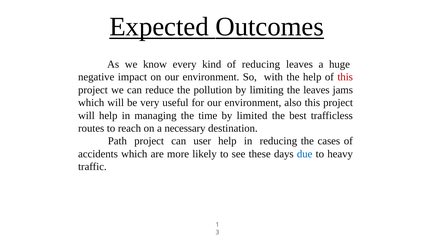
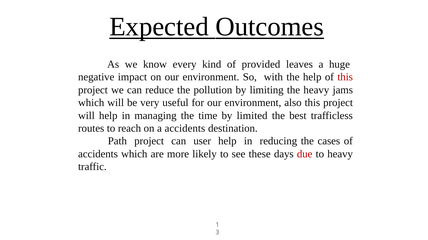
of reducing: reducing -> provided
the leaves: leaves -> heavy
a necessary: necessary -> accidents
due colour: blue -> red
